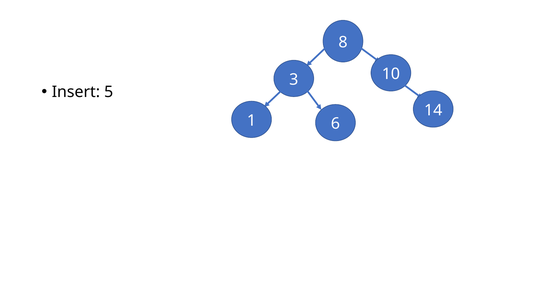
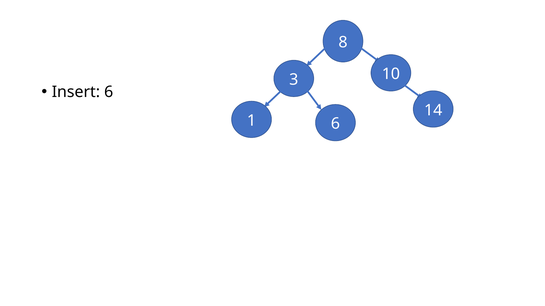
Insert 5: 5 -> 6
